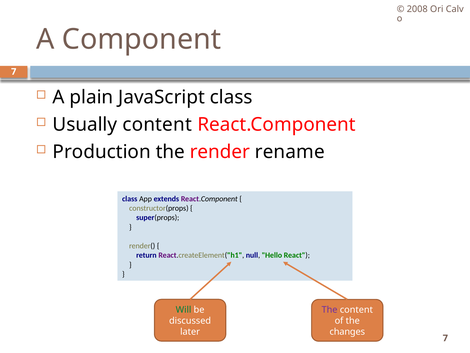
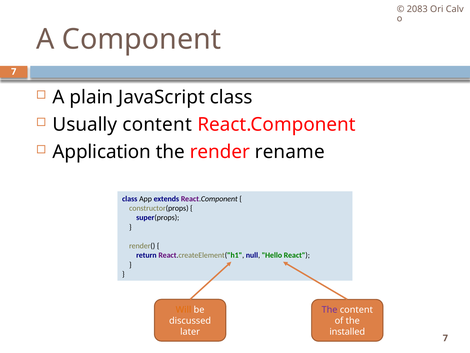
2008: 2008 -> 2083
Production: Production -> Application
Will colour: green -> orange
changes: changes -> installed
